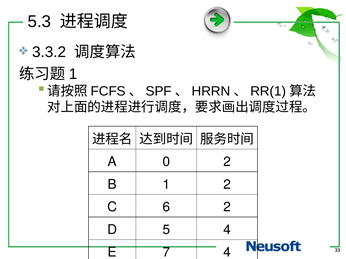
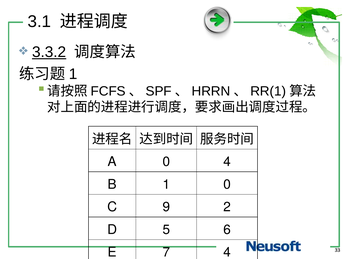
5.3: 5.3 -> 3.1
3.3.2 underline: none -> present
0 2: 2 -> 4
1 2: 2 -> 0
6: 6 -> 9
5 4: 4 -> 6
